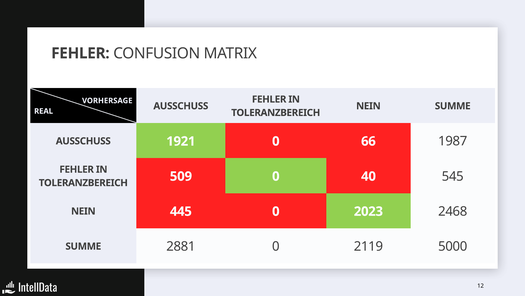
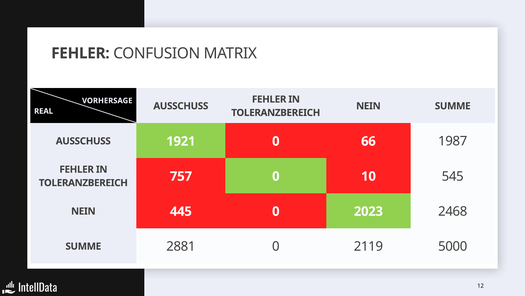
509: 509 -> 757
40: 40 -> 10
